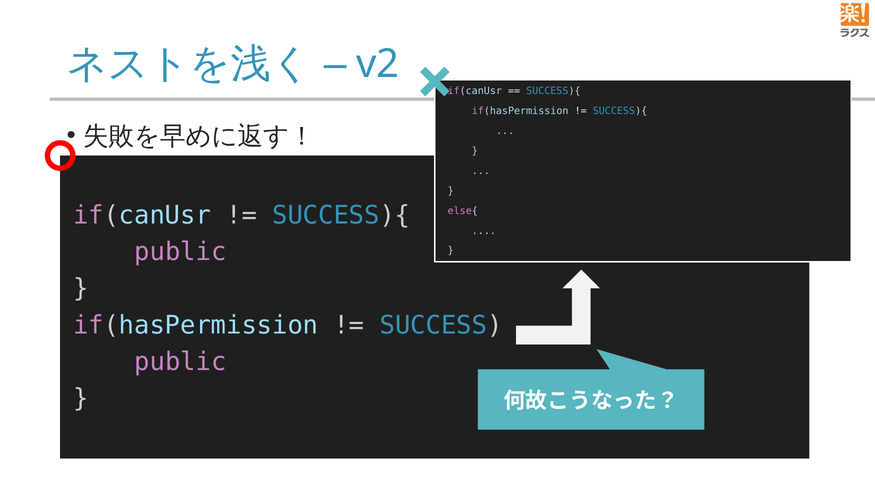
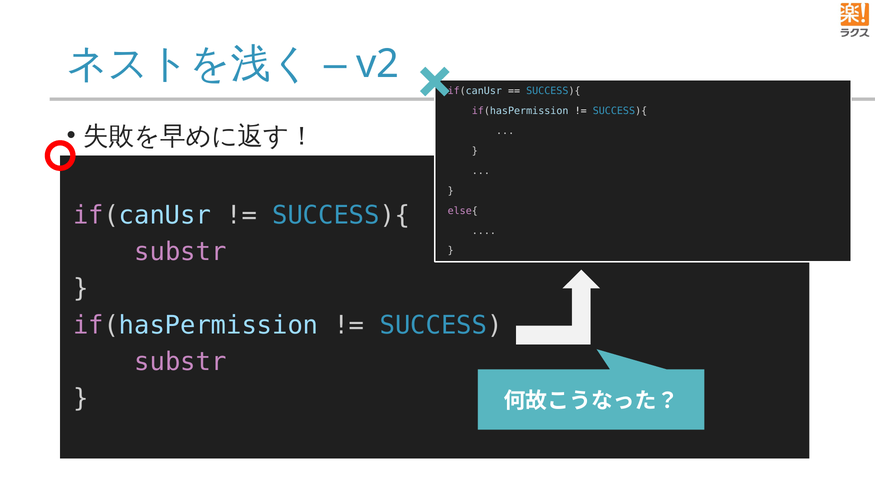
public at (180, 252): public -> substr
public at (180, 362): public -> substr
